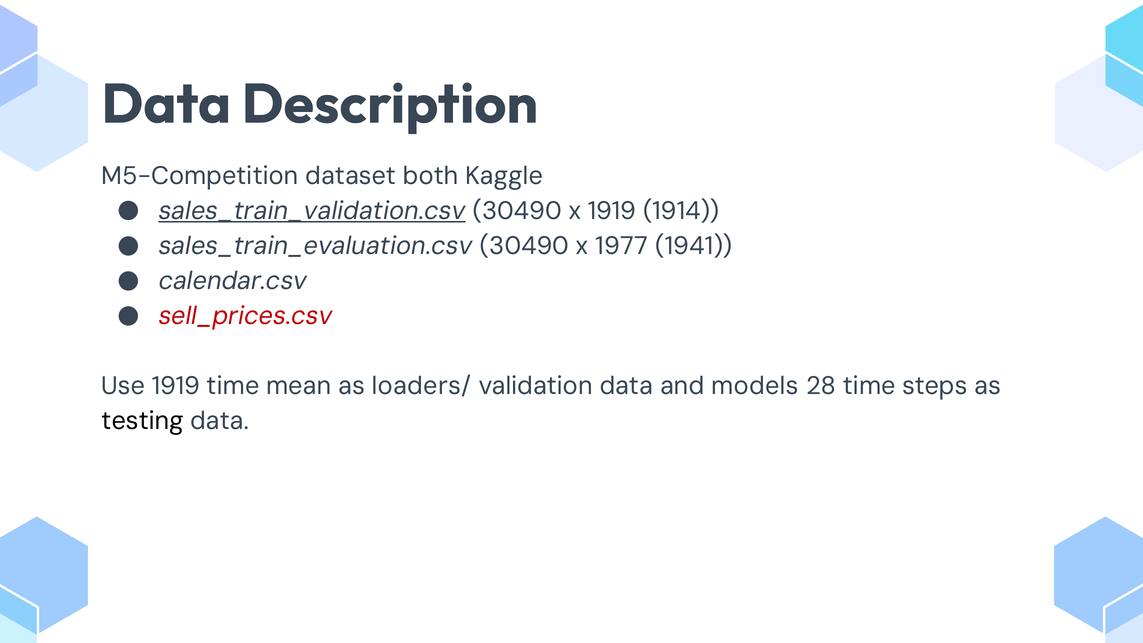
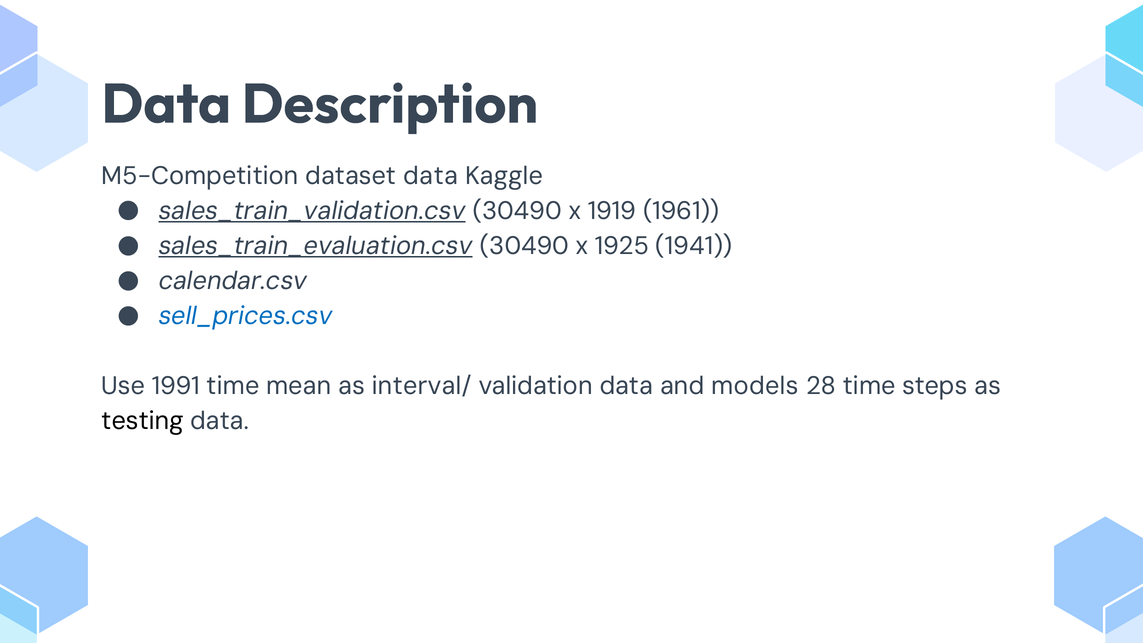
dataset both: both -> data
1914: 1914 -> 1961
sales_train_evaluation.csv underline: none -> present
1977: 1977 -> 1925
sell_prices.csv colour: red -> blue
Use 1919: 1919 -> 1991
loaders/: loaders/ -> interval/
